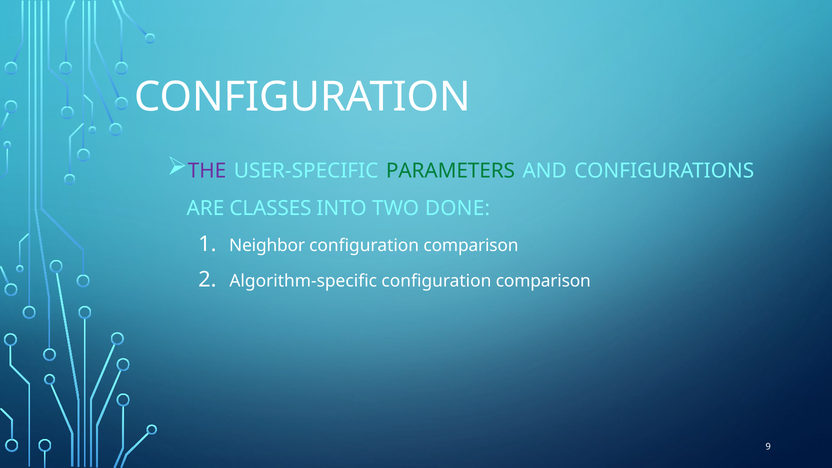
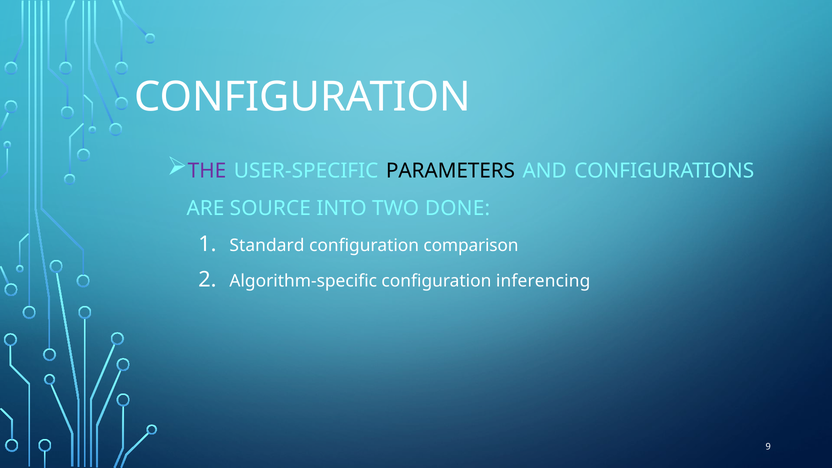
PARAMETERS colour: green -> black
CLASSES: CLASSES -> SOURCE
Neighbor: Neighbor -> Standard
Algorithm-specific configuration comparison: comparison -> inferencing
